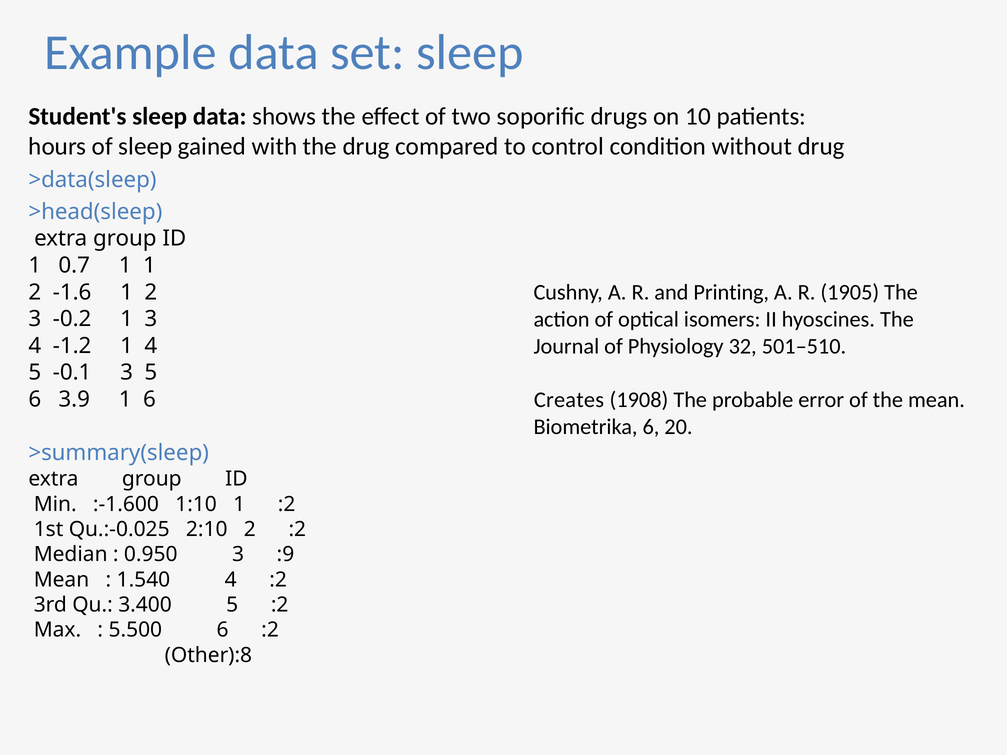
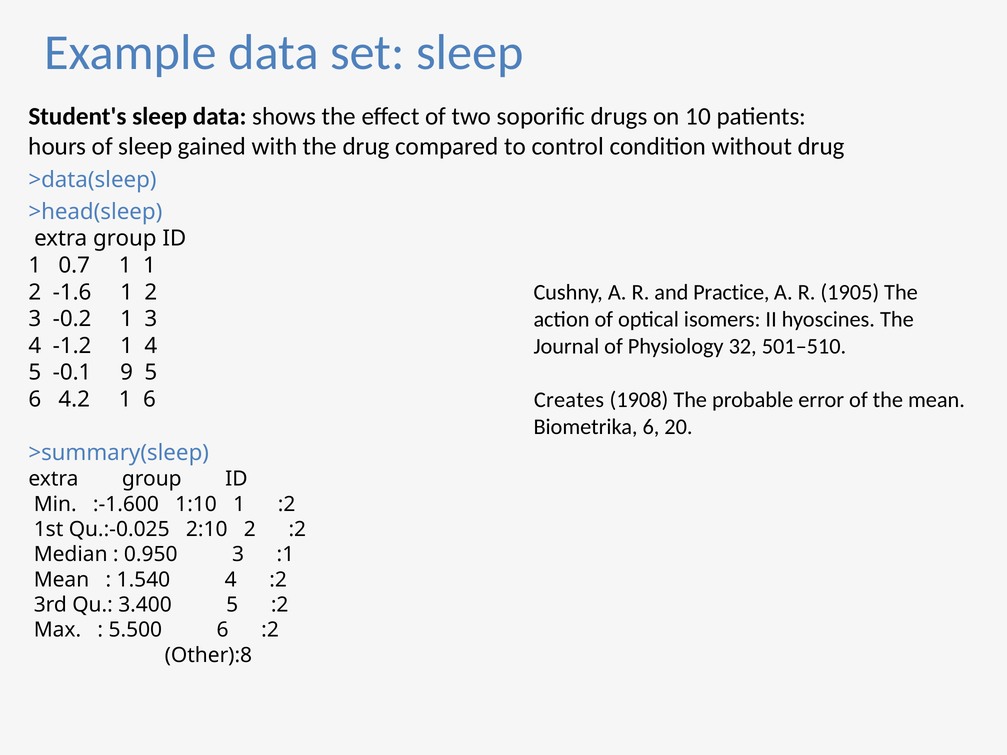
Printing: Printing -> Practice
-0.1 3: 3 -> 9
3.9: 3.9 -> 4.2
:9: :9 -> :1
